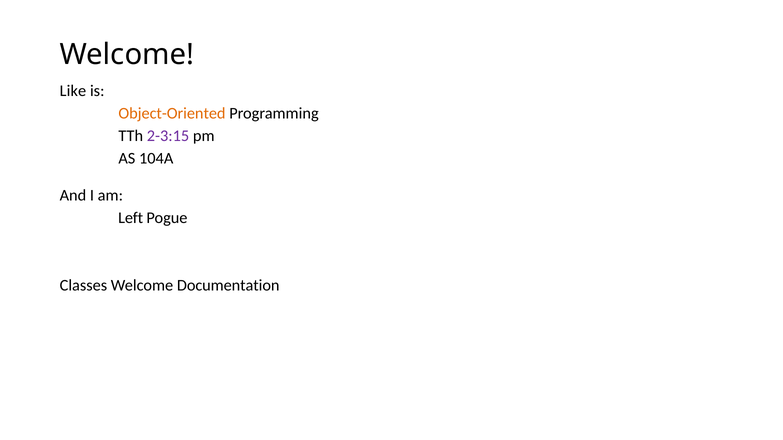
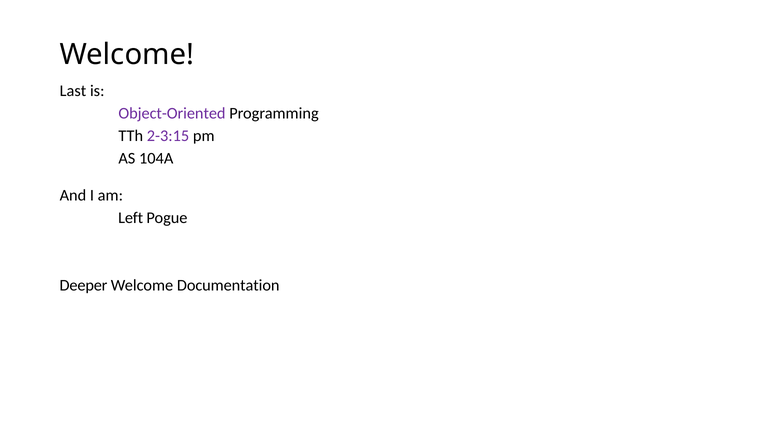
Like: Like -> Last
Object-Oriented colour: orange -> purple
Classes: Classes -> Deeper
